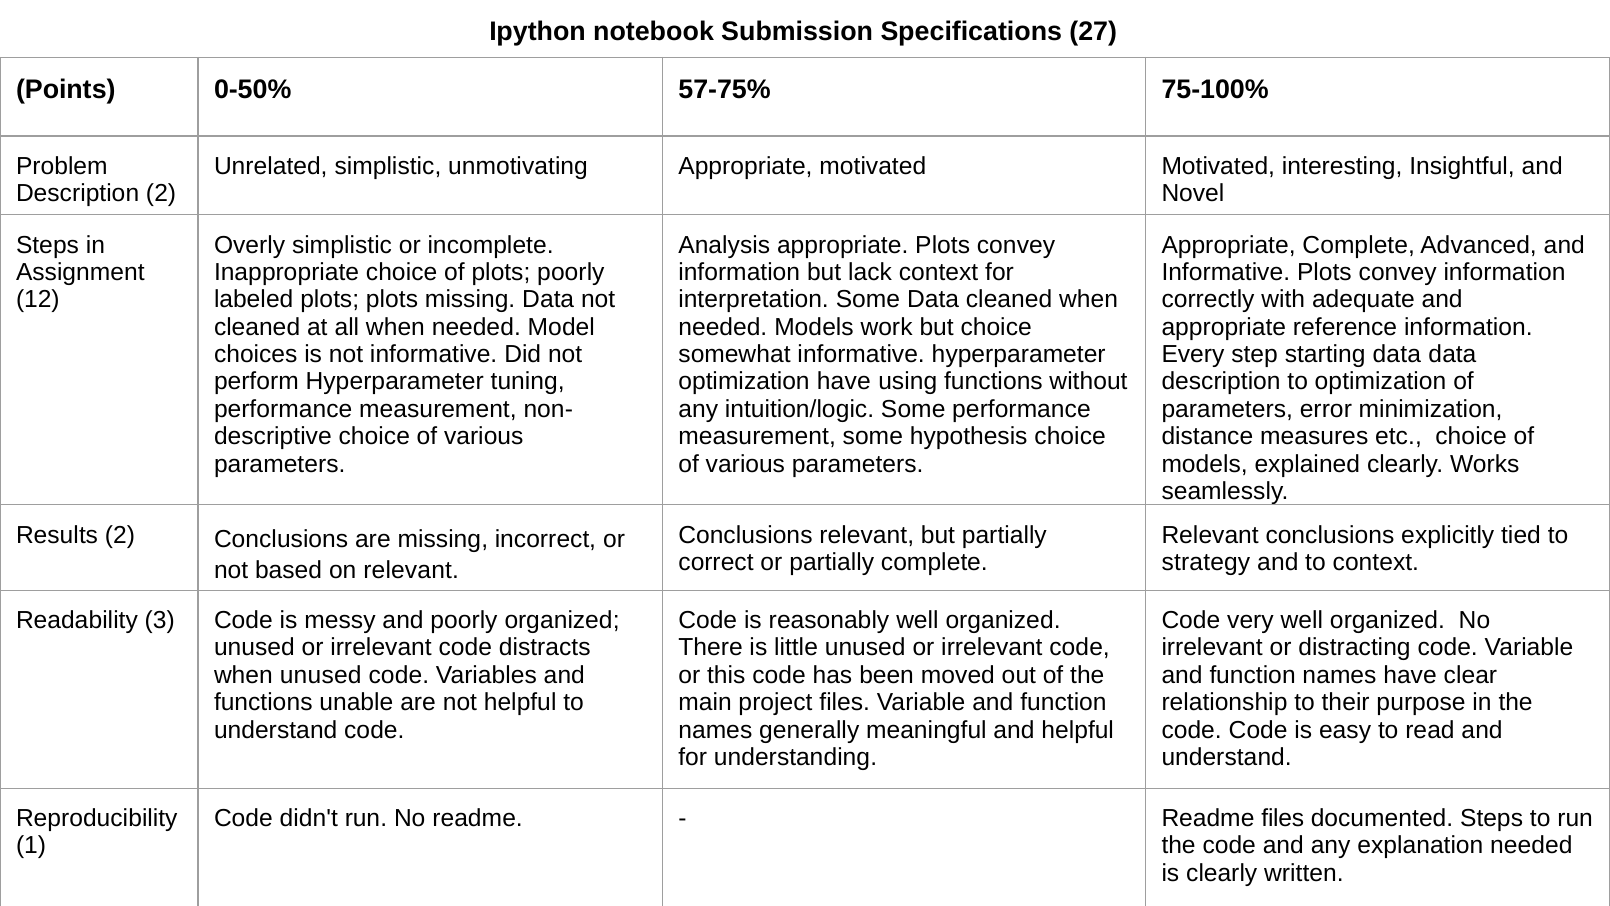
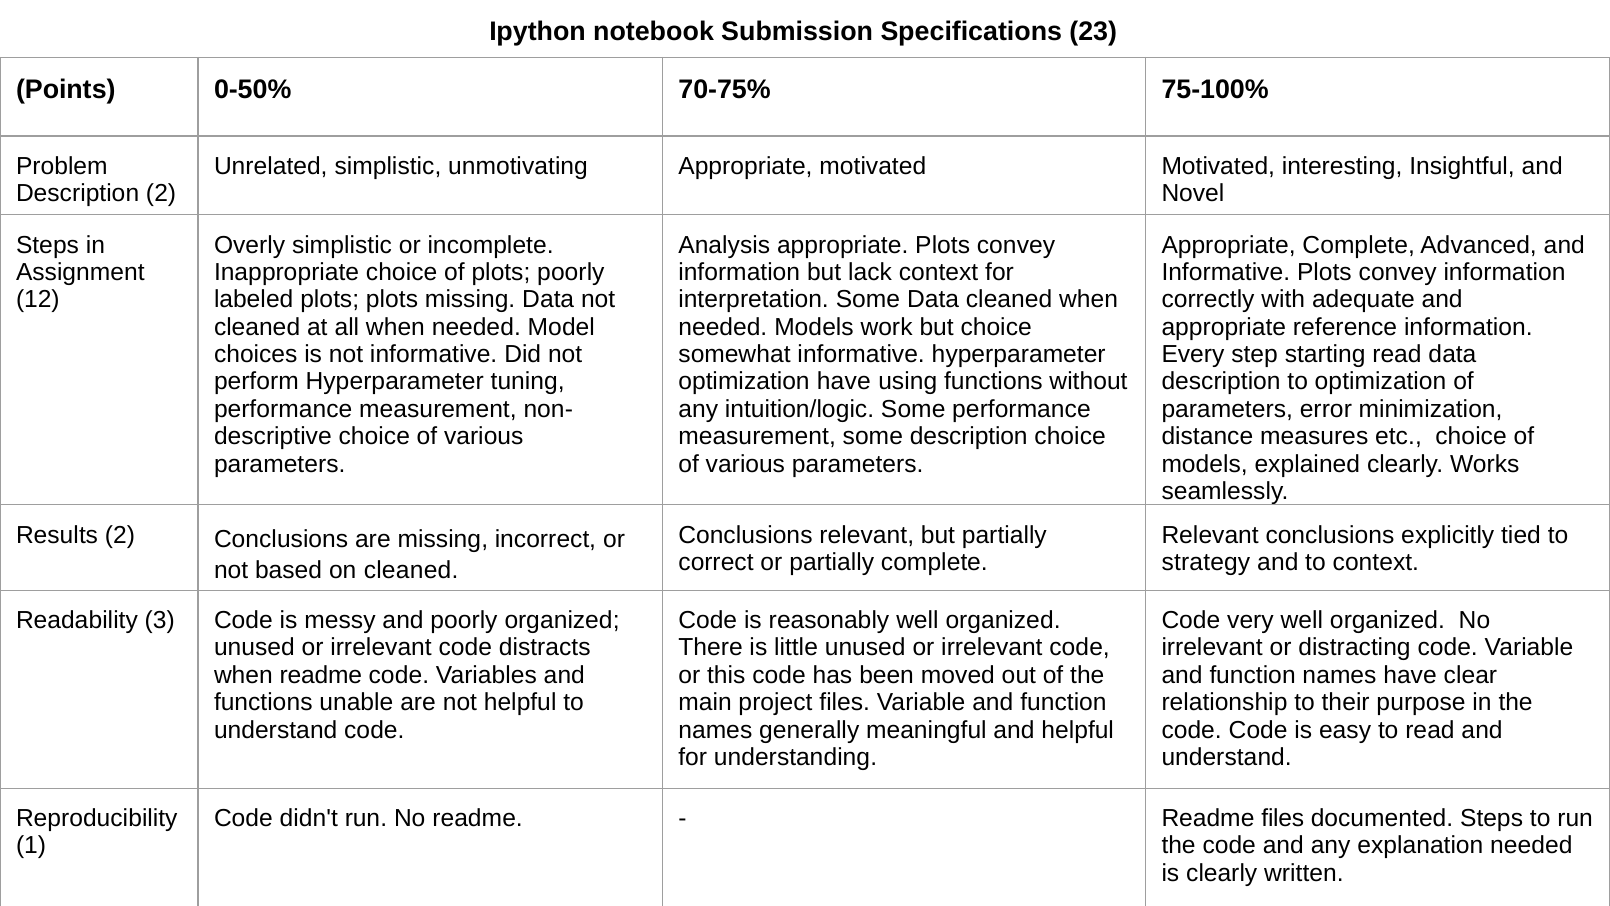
27: 27 -> 23
57-75%: 57-75% -> 70-75%
starting data: data -> read
some hypothesis: hypothesis -> description
on relevant: relevant -> cleaned
when unused: unused -> readme
